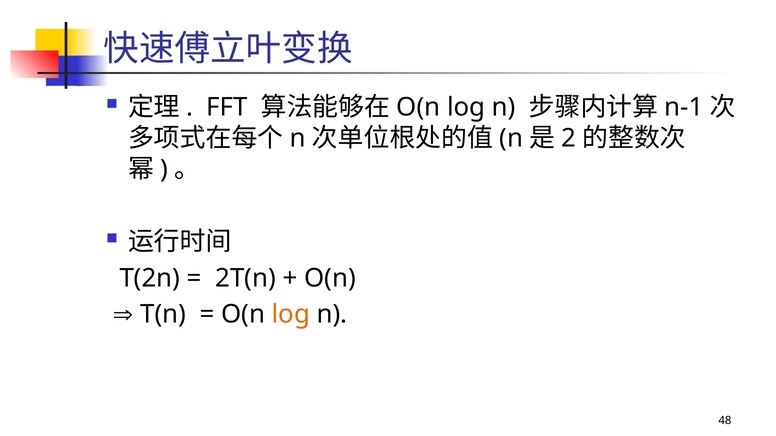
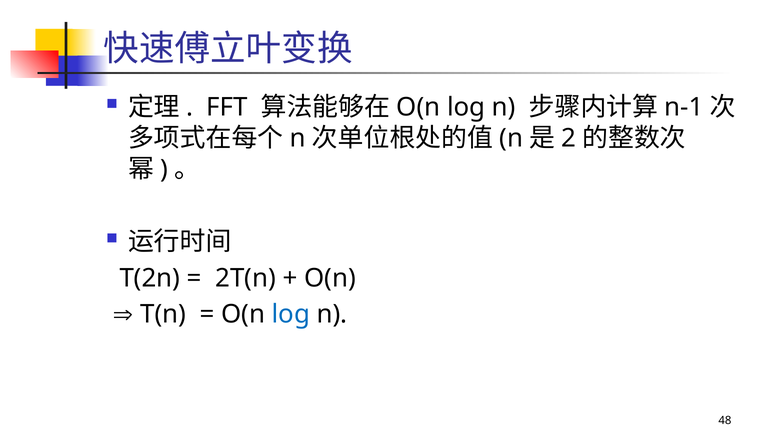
log at (291, 315) colour: orange -> blue
